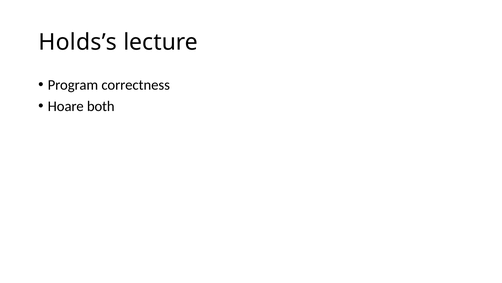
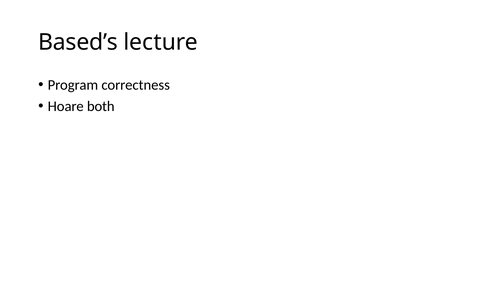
Holds’s: Holds’s -> Based’s
